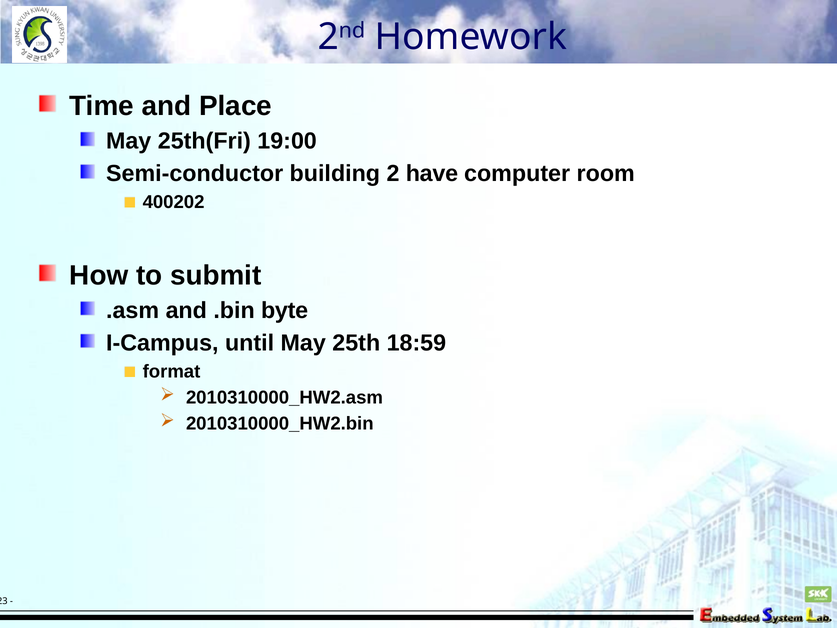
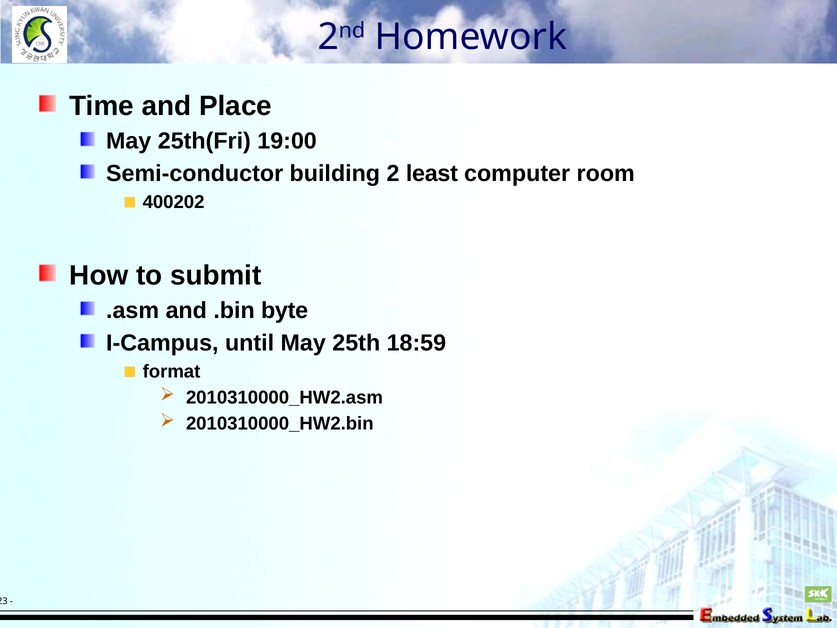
have: have -> least
